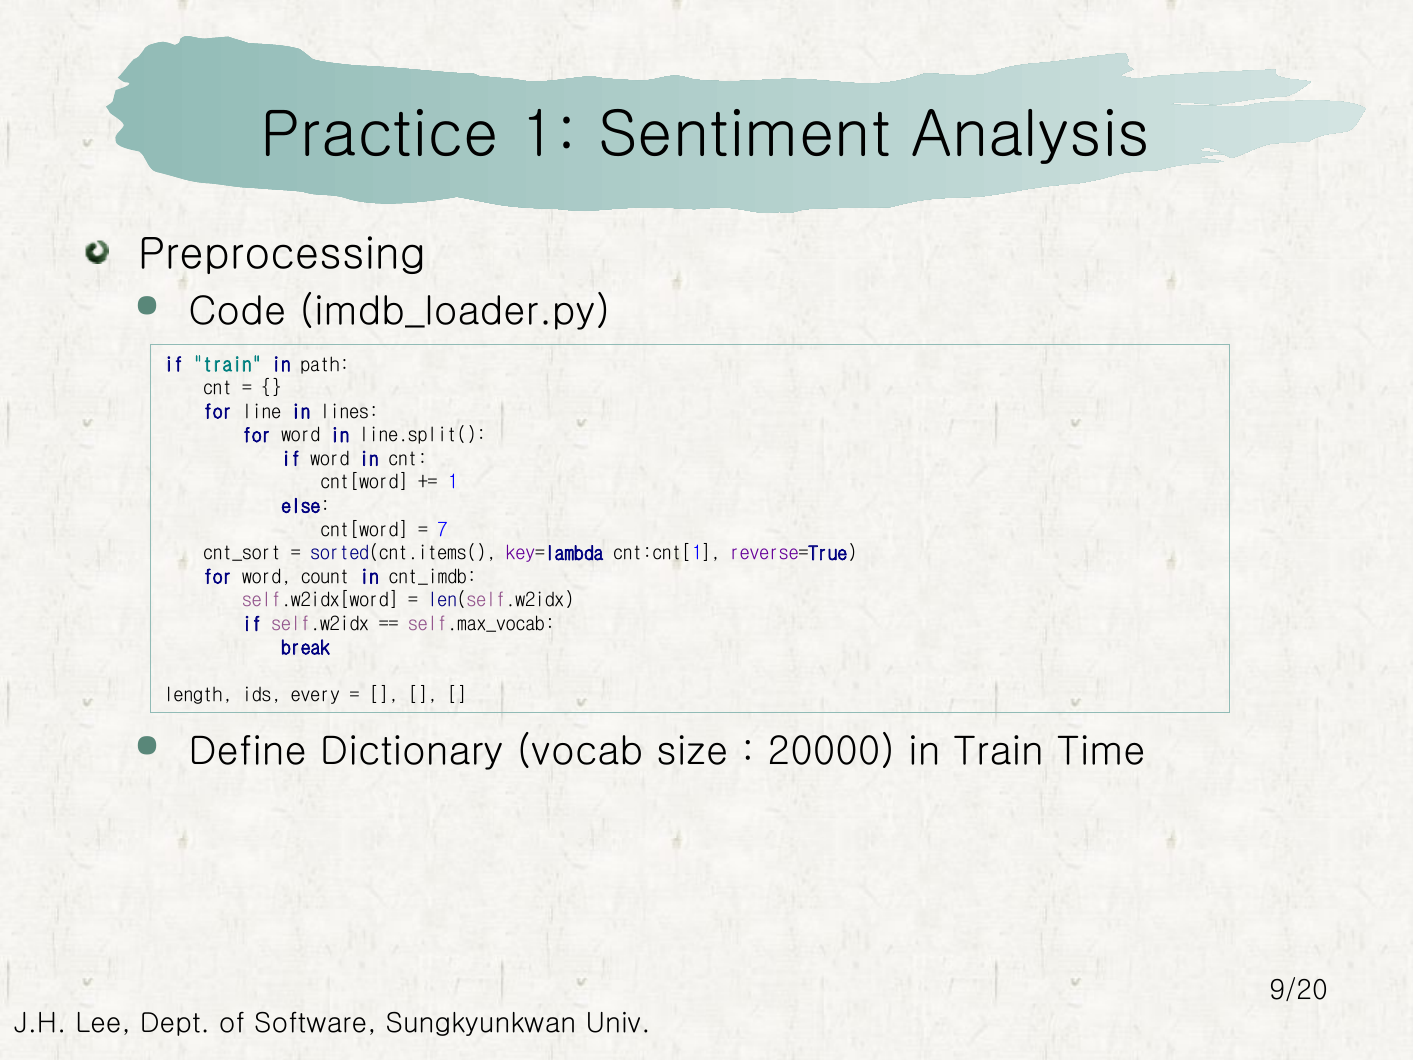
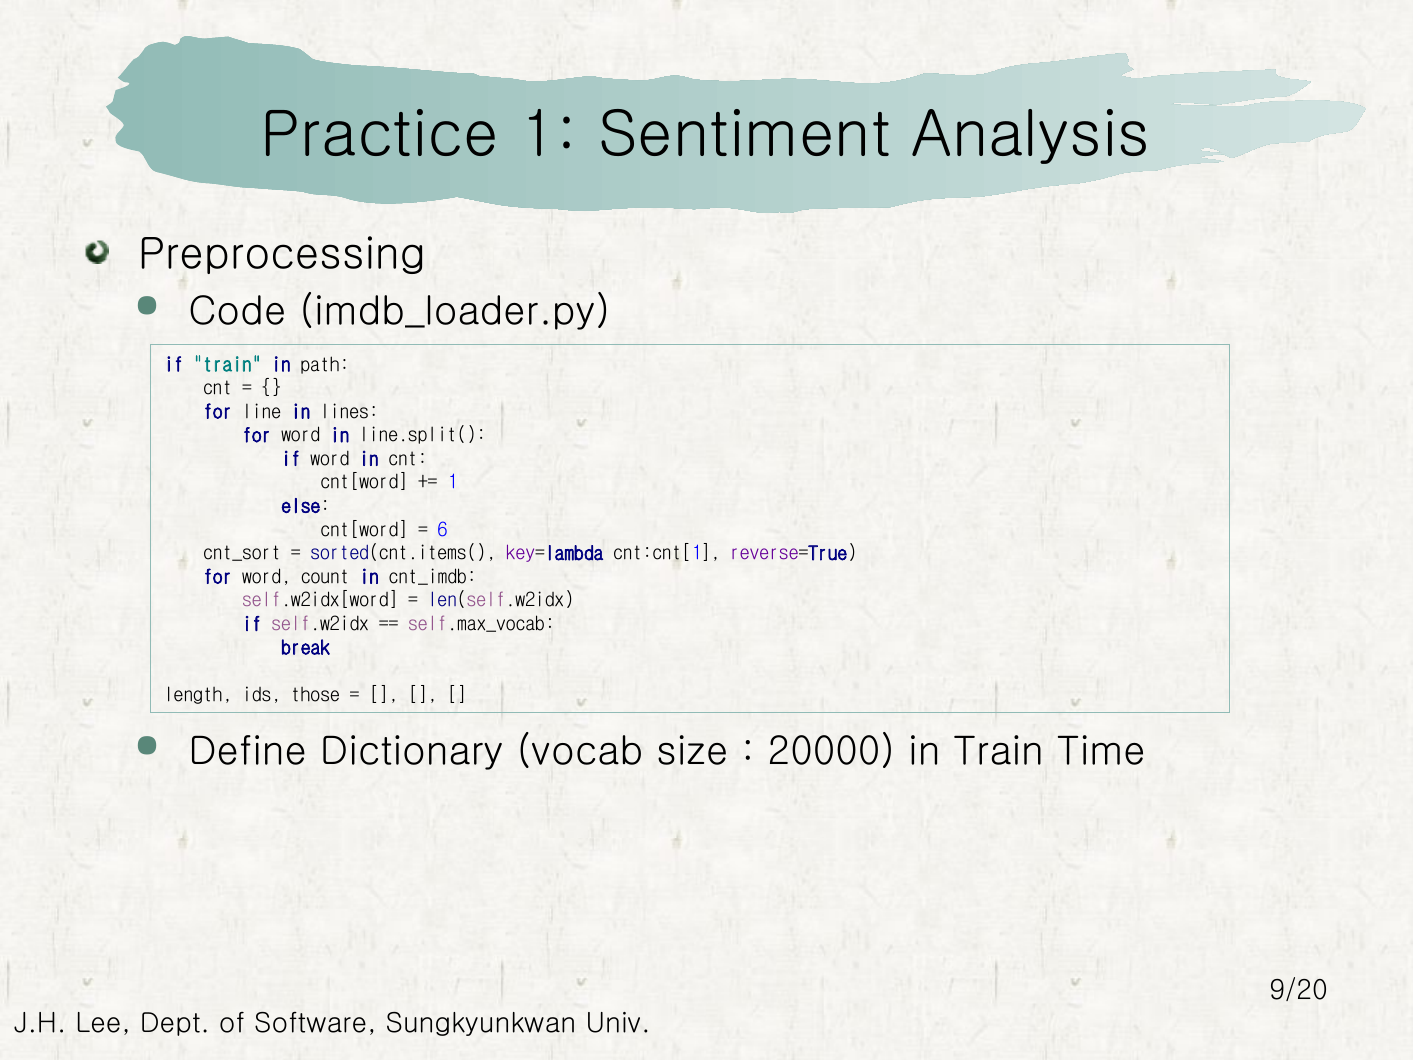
7: 7 -> 6
every: every -> those
